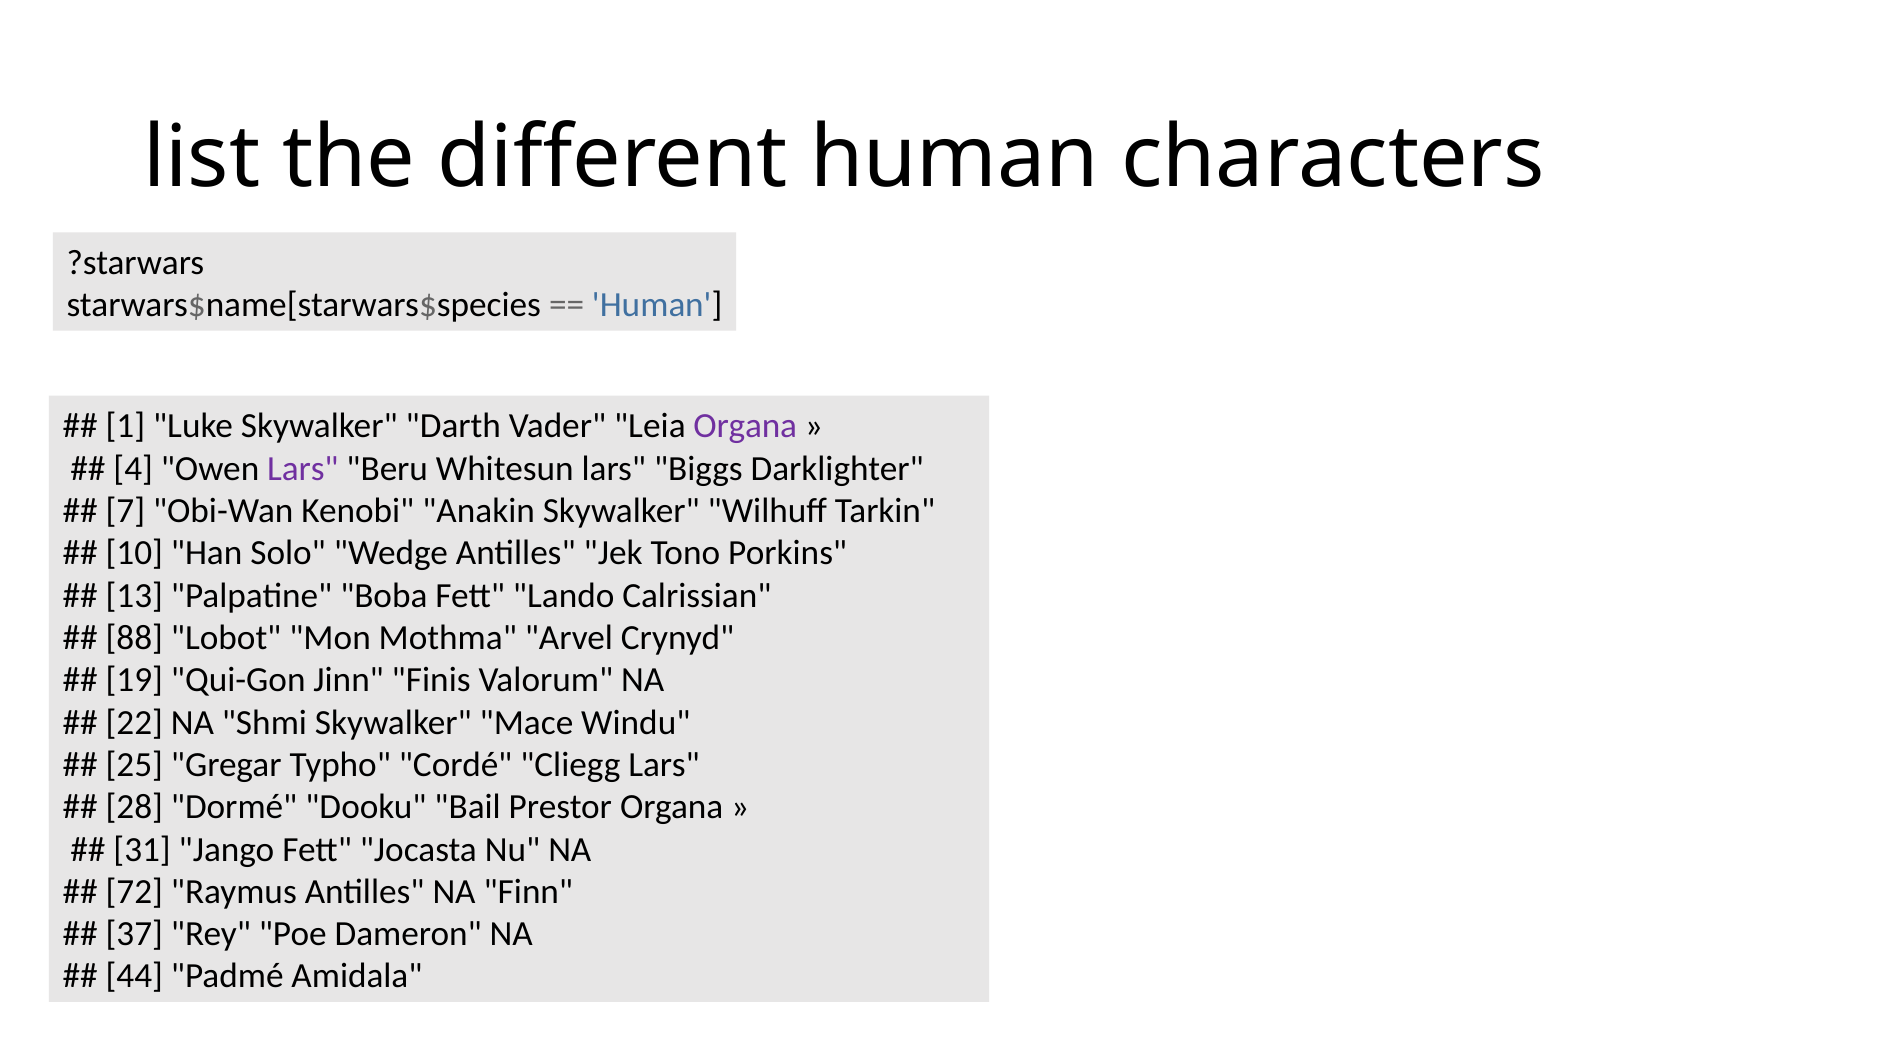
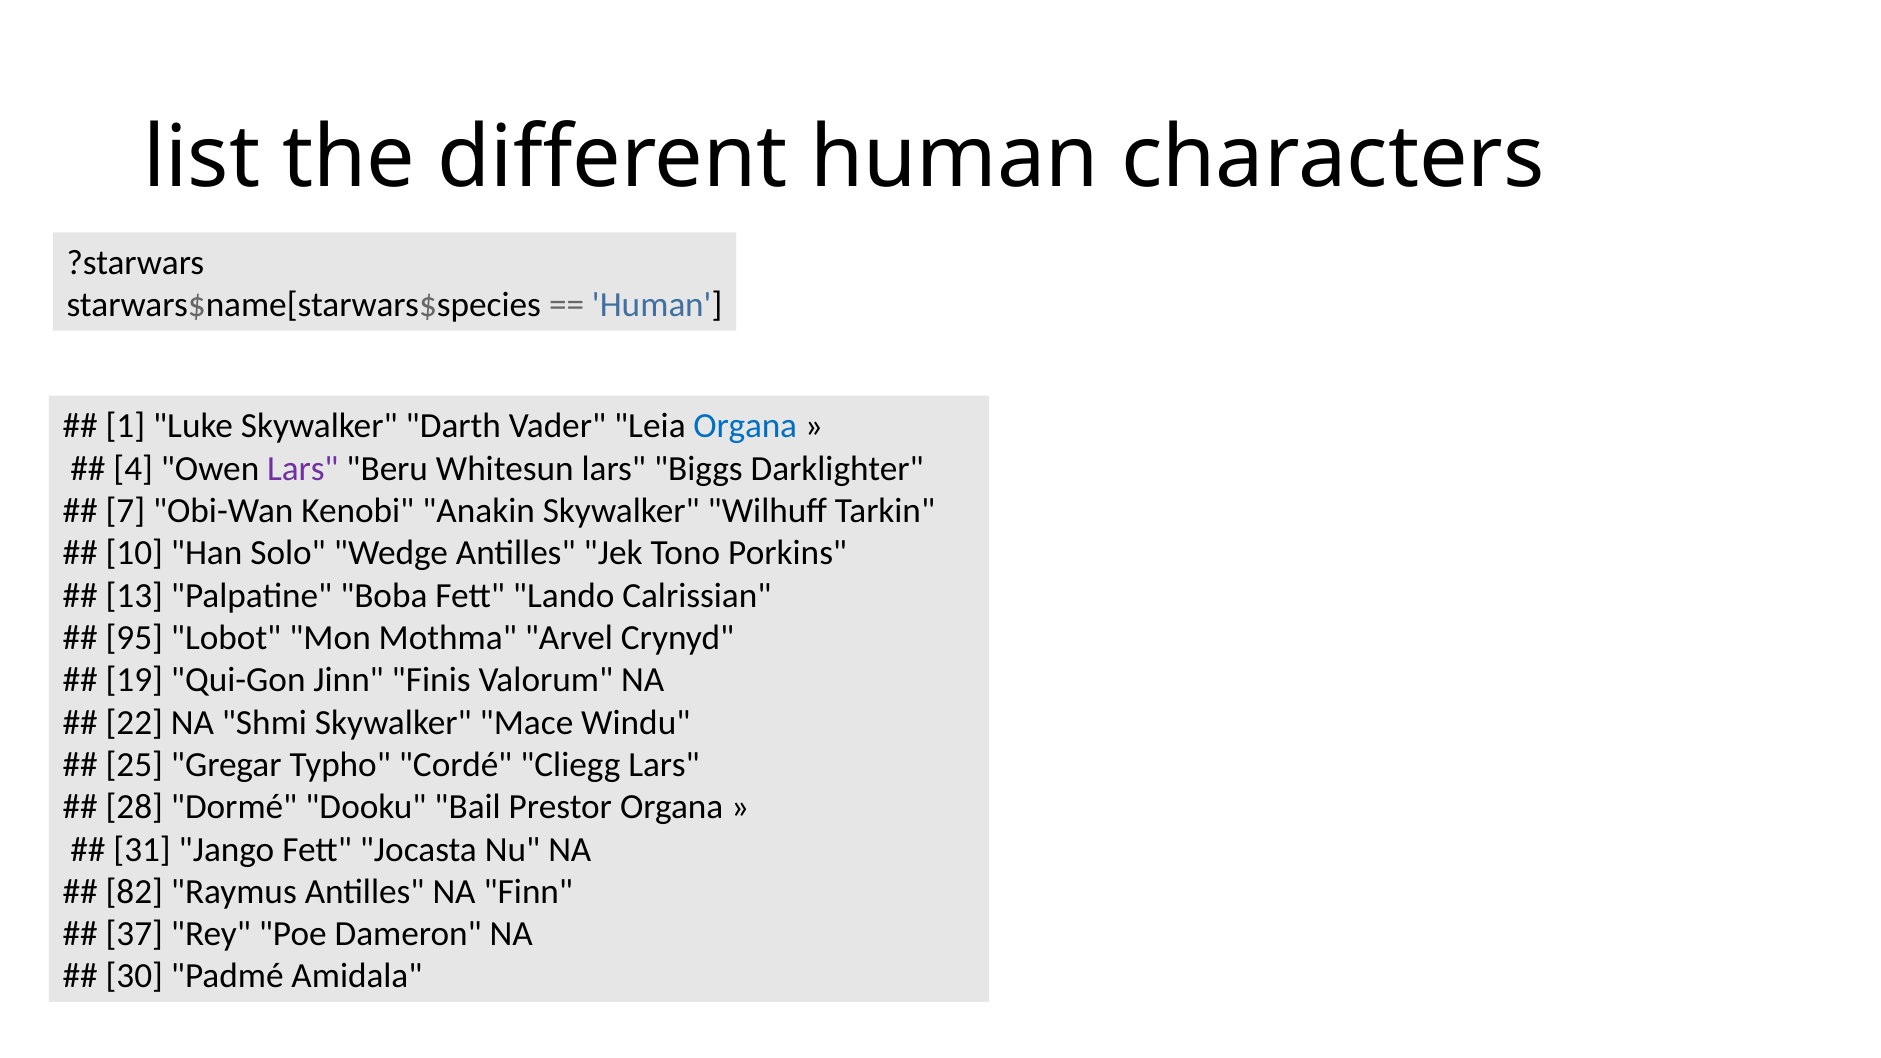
Organa at (745, 426) colour: purple -> blue
88: 88 -> 95
72: 72 -> 82
44: 44 -> 30
